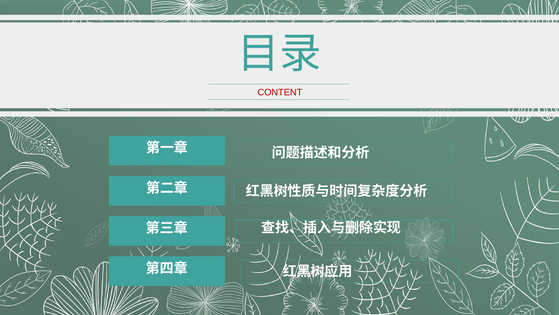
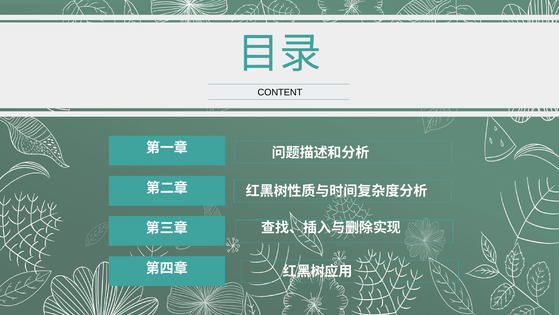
CONTENT colour: red -> black
